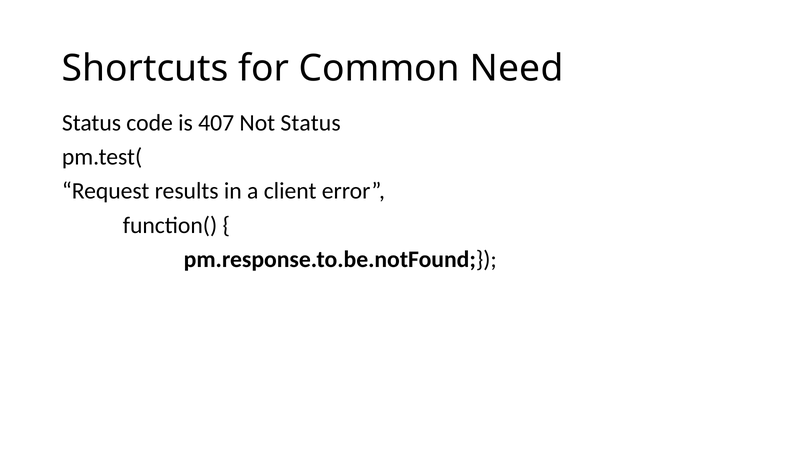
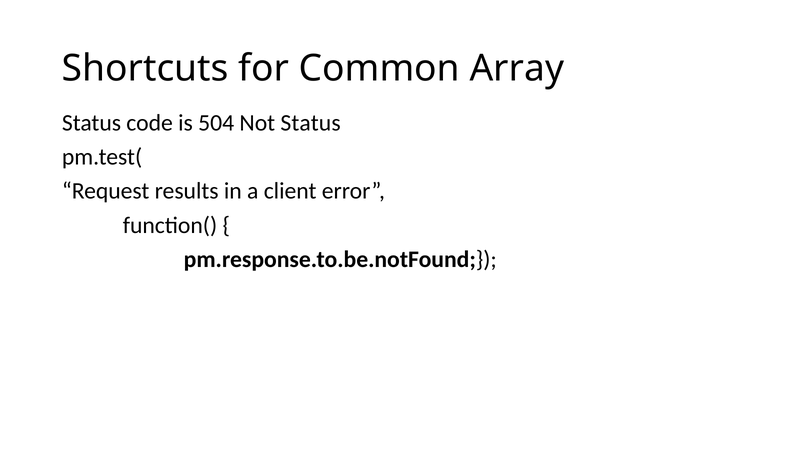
Need: Need -> Array
407: 407 -> 504
